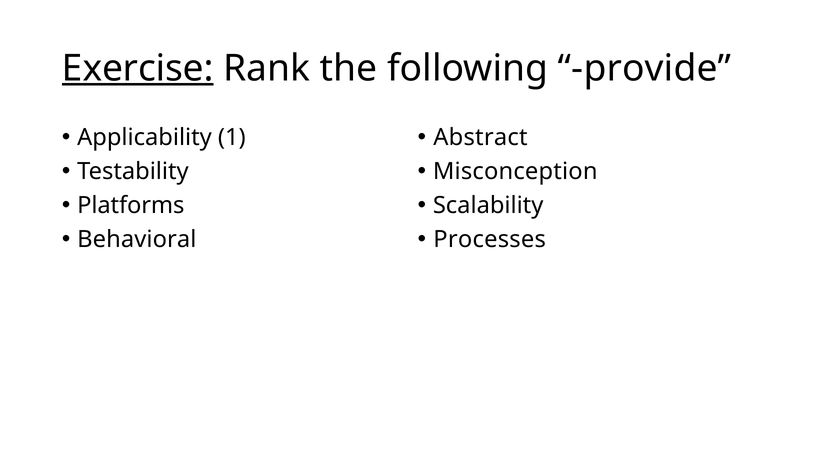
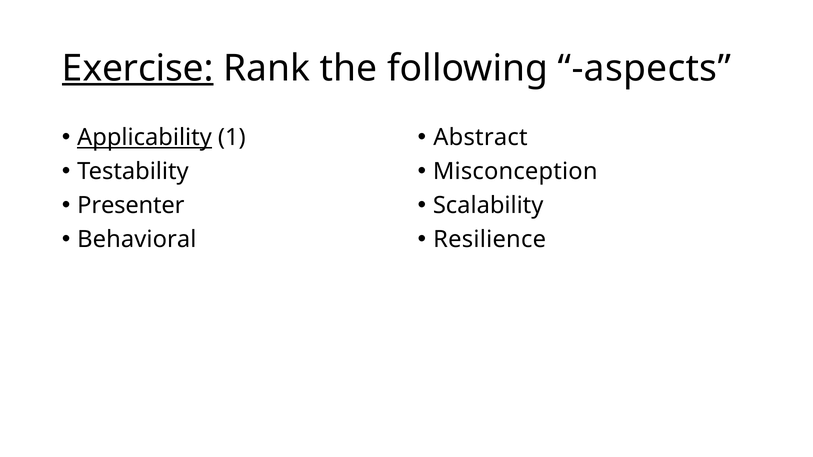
provide: provide -> aspects
Applicability underline: none -> present
Platforms: Platforms -> Presenter
Processes: Processes -> Resilience
